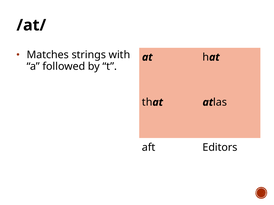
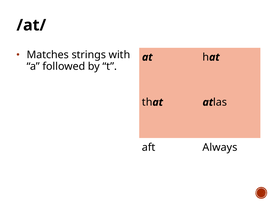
Editors: Editors -> Always
